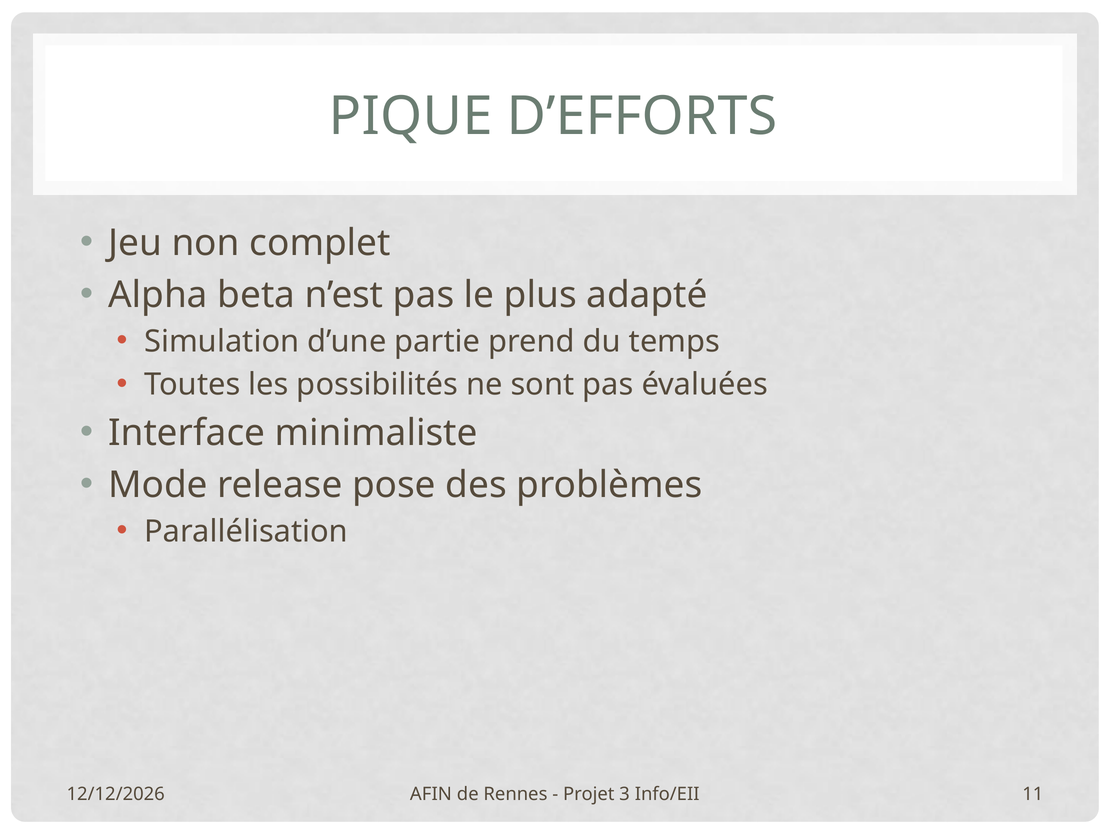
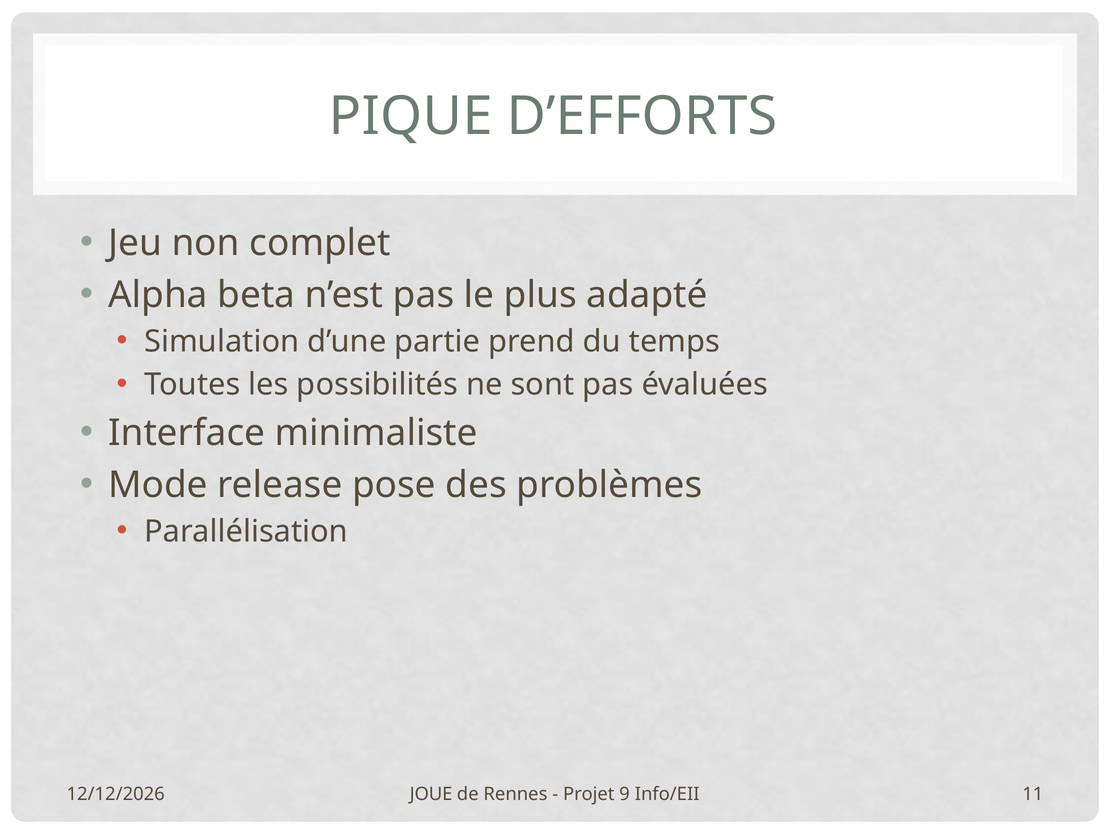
AFIN: AFIN -> JOUE
3: 3 -> 9
